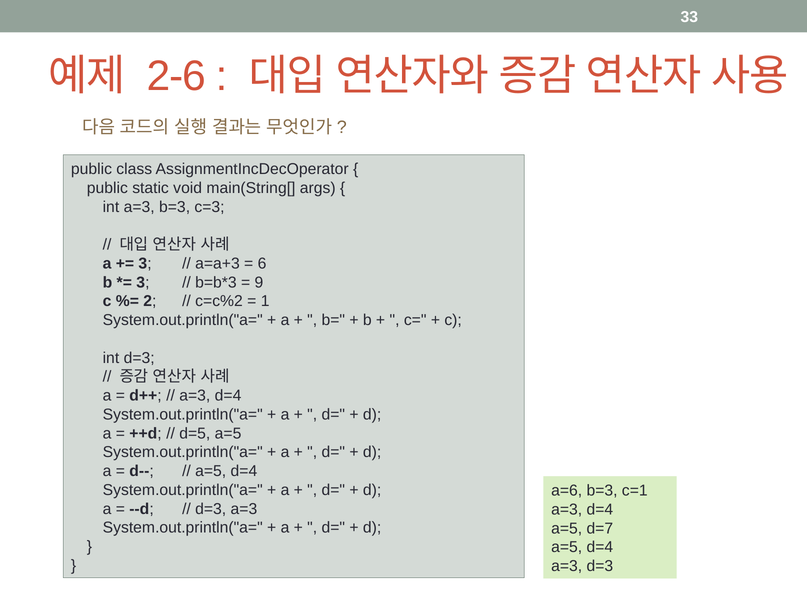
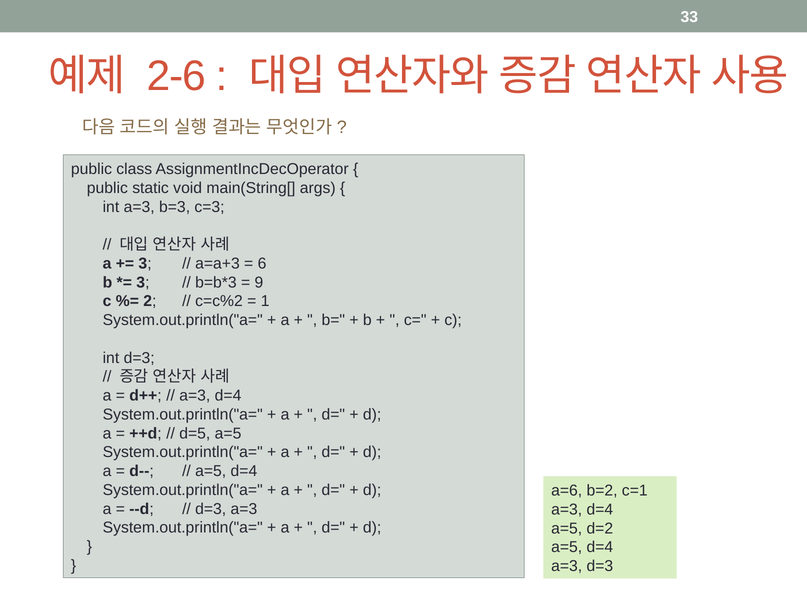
a=6 b=3: b=3 -> b=2
d=7: d=7 -> d=2
